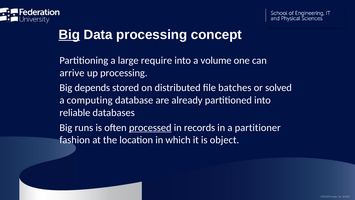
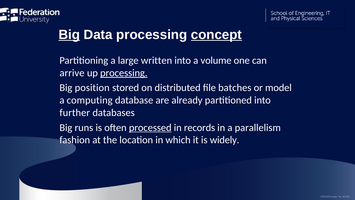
concept underline: none -> present
require: require -> written
processing at (124, 73) underline: none -> present
depends: depends -> position
solved: solved -> model
reliable: reliable -> further
partitioner: partitioner -> parallelism
object: object -> widely
